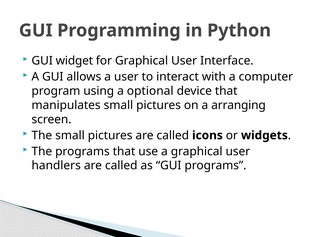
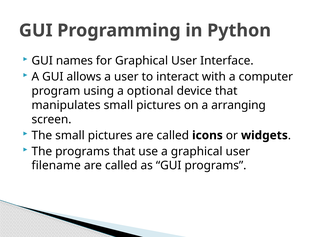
widget: widget -> names
handlers: handlers -> filename
